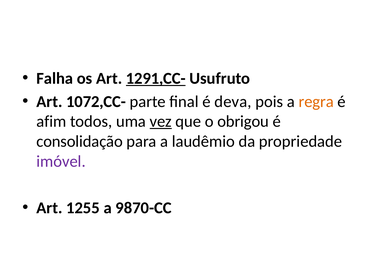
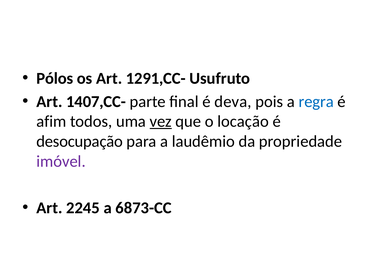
Falha: Falha -> Pólos
1291,CC- underline: present -> none
1072,CC-: 1072,CC- -> 1407,CC-
regra colour: orange -> blue
obrigou: obrigou -> locação
consolidação: consolidação -> desocupação
1255: 1255 -> 2245
9870-CC: 9870-CC -> 6873-CC
